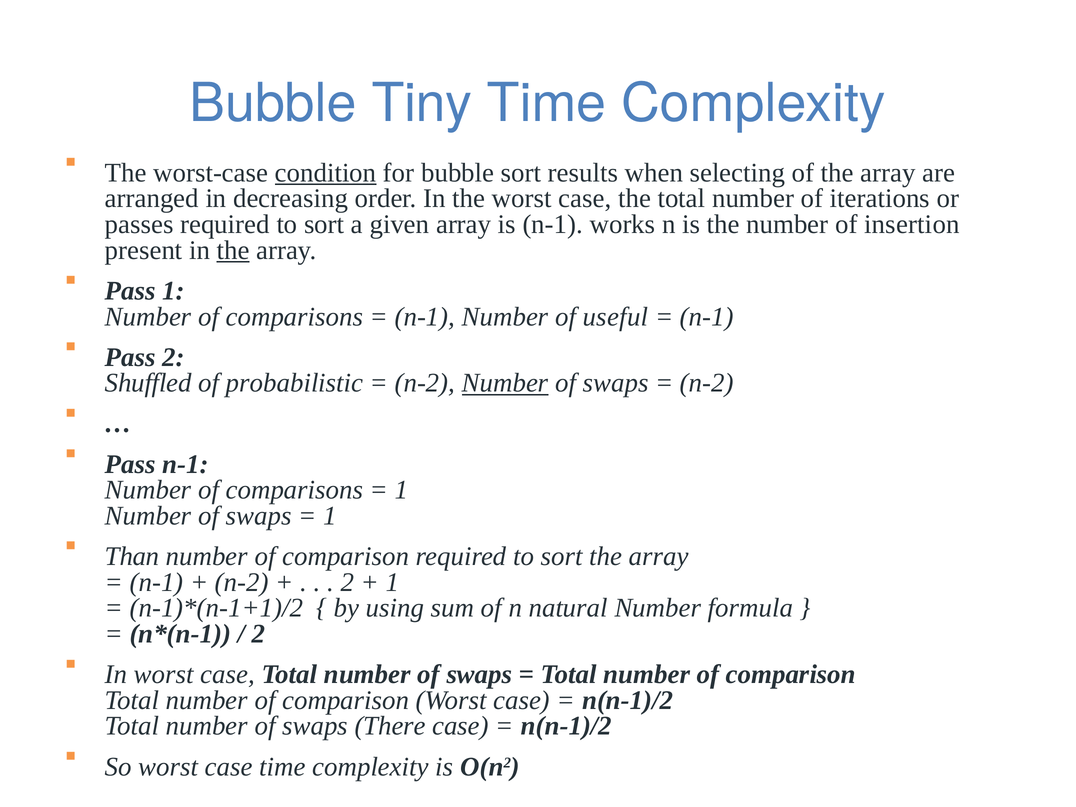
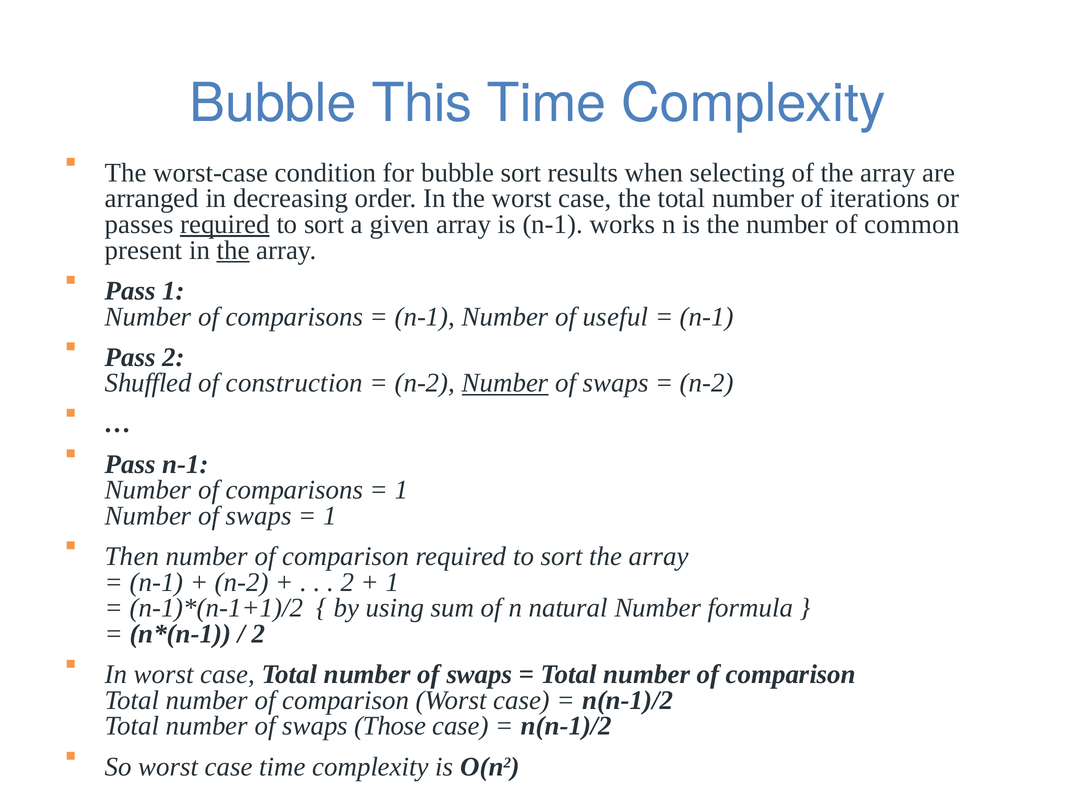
Tiny: Tiny -> This
condition underline: present -> none
required at (225, 224) underline: none -> present
insertion: insertion -> common
probabilistic: probabilistic -> construction
Than: Than -> Then
There: There -> Those
